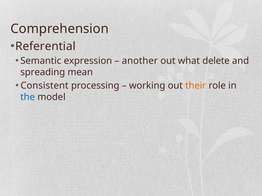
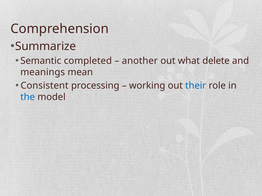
Referential: Referential -> Summarize
expression: expression -> completed
spreading: spreading -> meanings
their colour: orange -> blue
